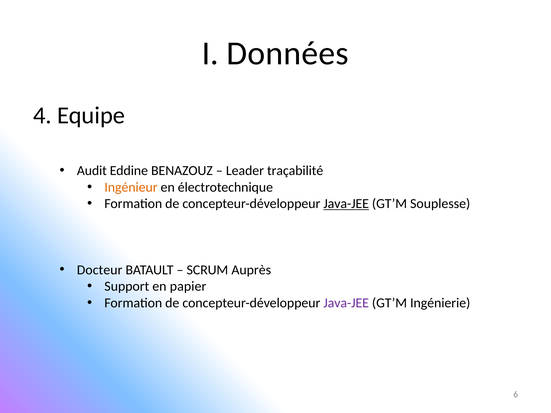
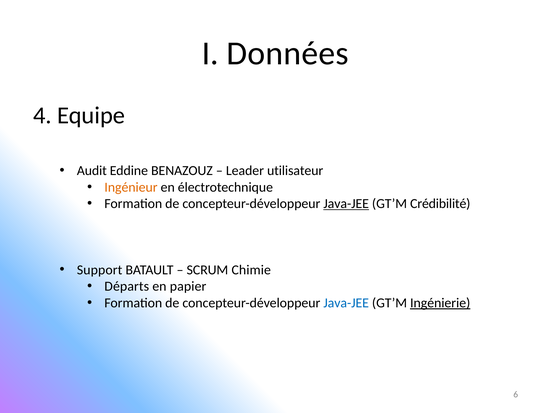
traçabilité: traçabilité -> utilisateur
Souplesse: Souplesse -> Crédibilité
Docteur: Docteur -> Support
Auprès: Auprès -> Chimie
Support: Support -> Départs
Java-JEE at (346, 303) colour: purple -> blue
Ingénierie underline: none -> present
